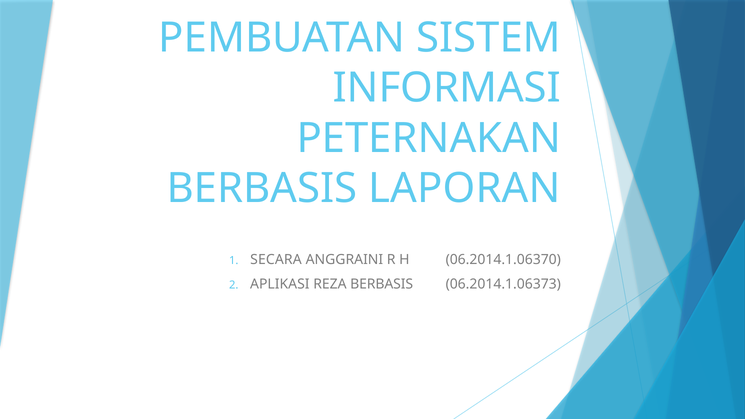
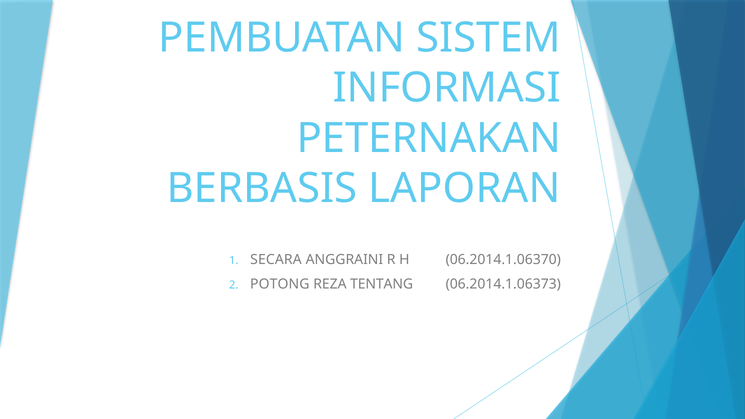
APLIKASI: APLIKASI -> POTONG
REZA BERBASIS: BERBASIS -> TENTANG
